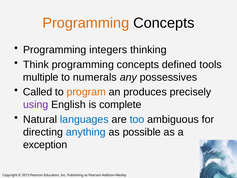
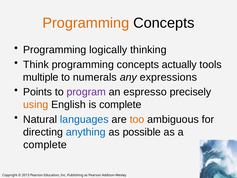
integers: integers -> logically
defined: defined -> actually
possessives: possessives -> expressions
Called: Called -> Points
program colour: orange -> purple
produces: produces -> espresso
using colour: purple -> orange
too colour: blue -> orange
exception at (45, 145): exception -> complete
